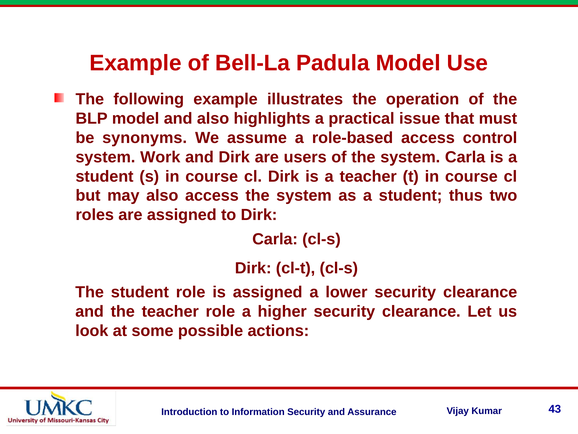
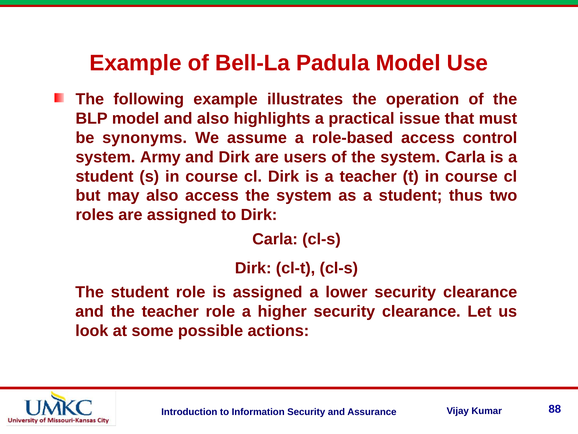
Work: Work -> Army
43: 43 -> 88
